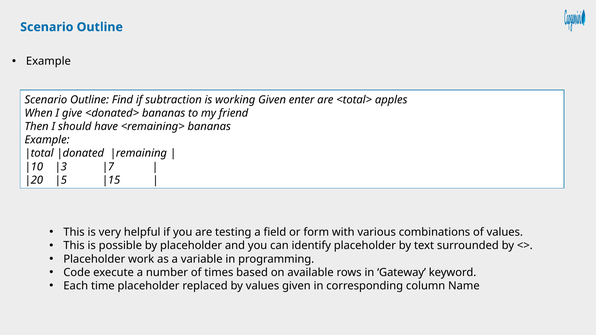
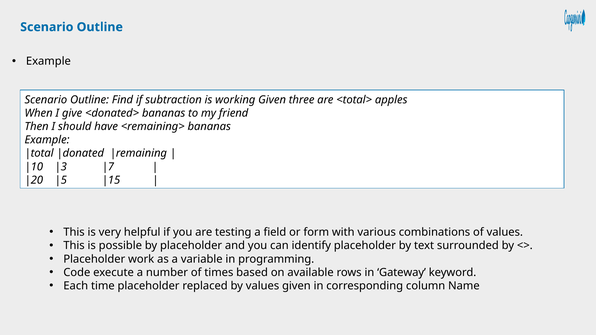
enter: enter -> three
